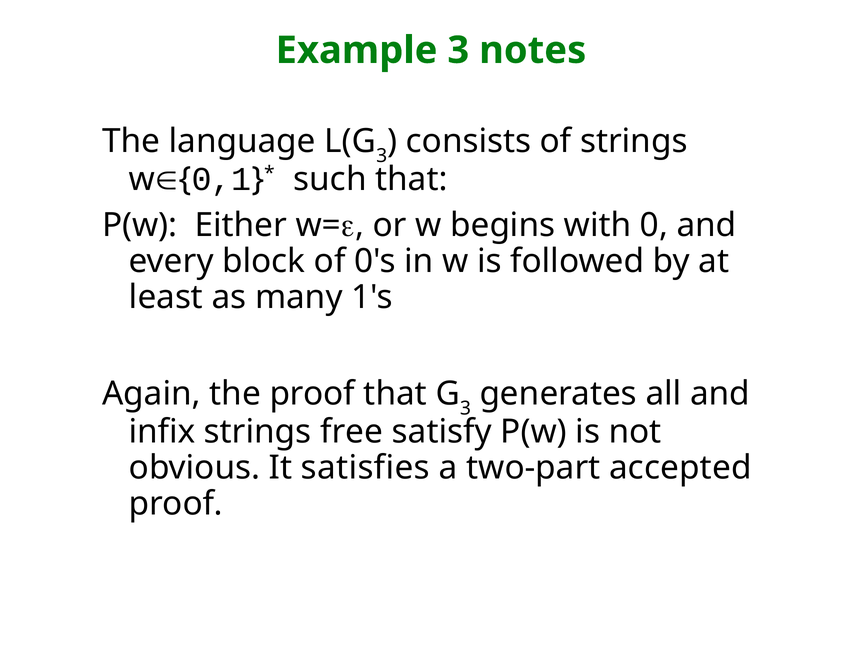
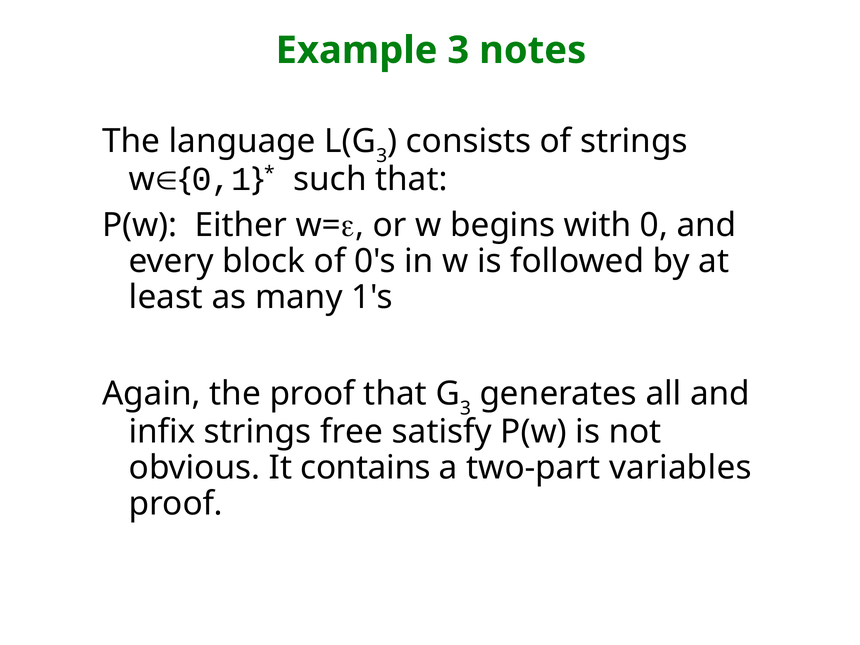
satisfies: satisfies -> contains
accepted: accepted -> variables
